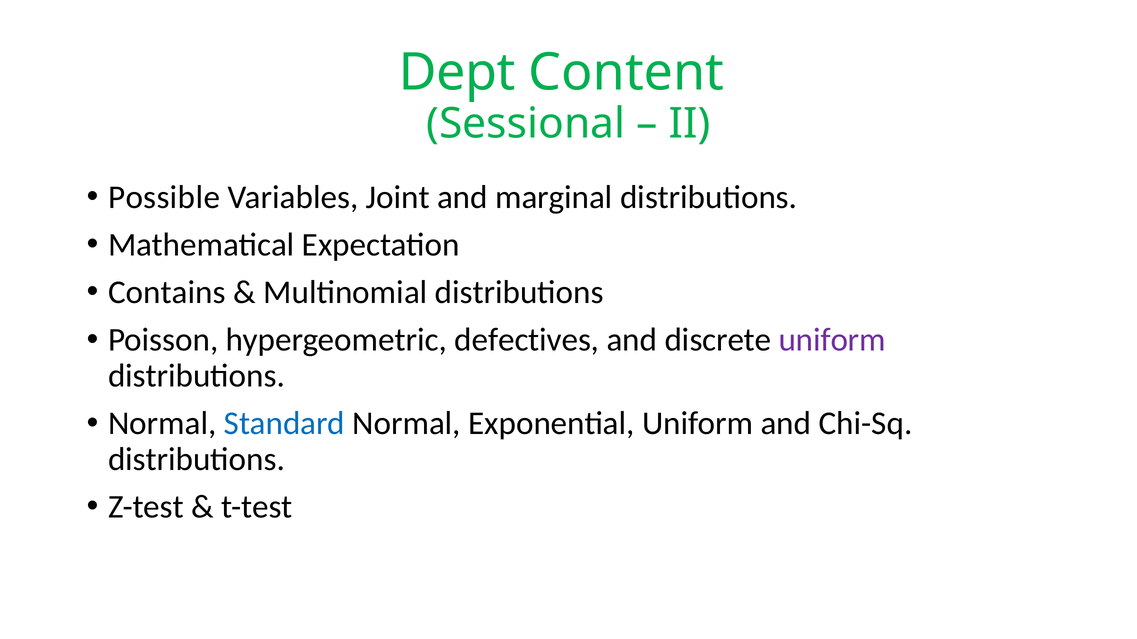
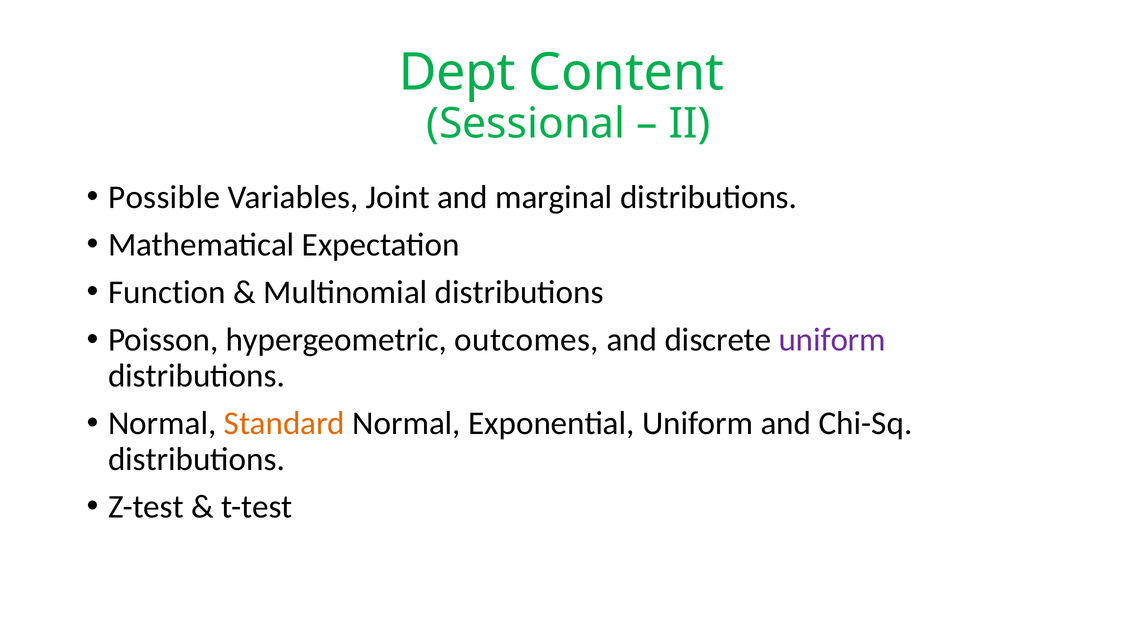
Contains: Contains -> Function
defectives: defectives -> outcomes
Standard colour: blue -> orange
